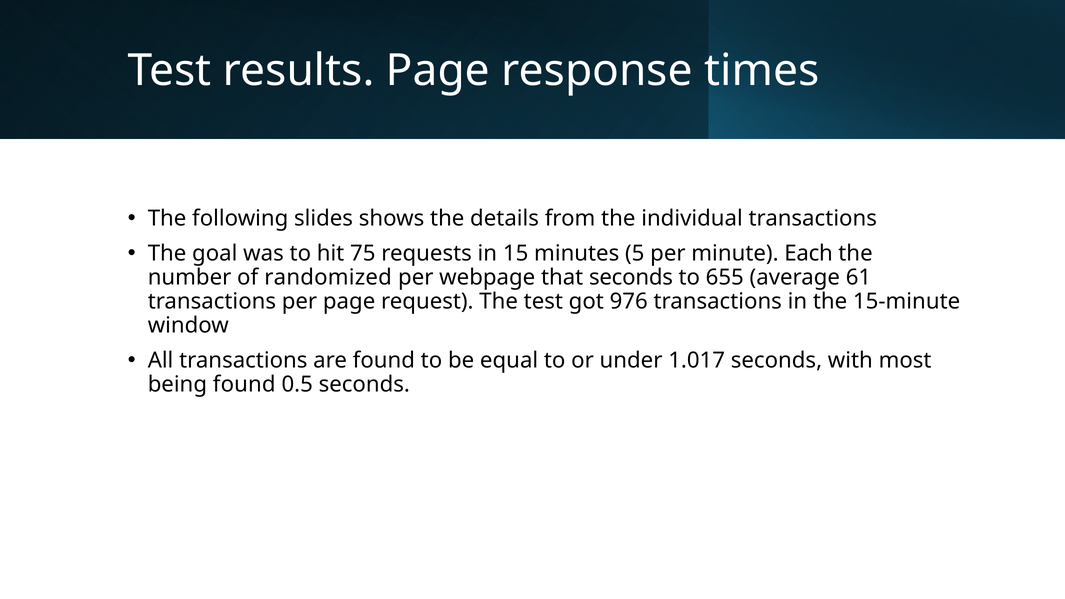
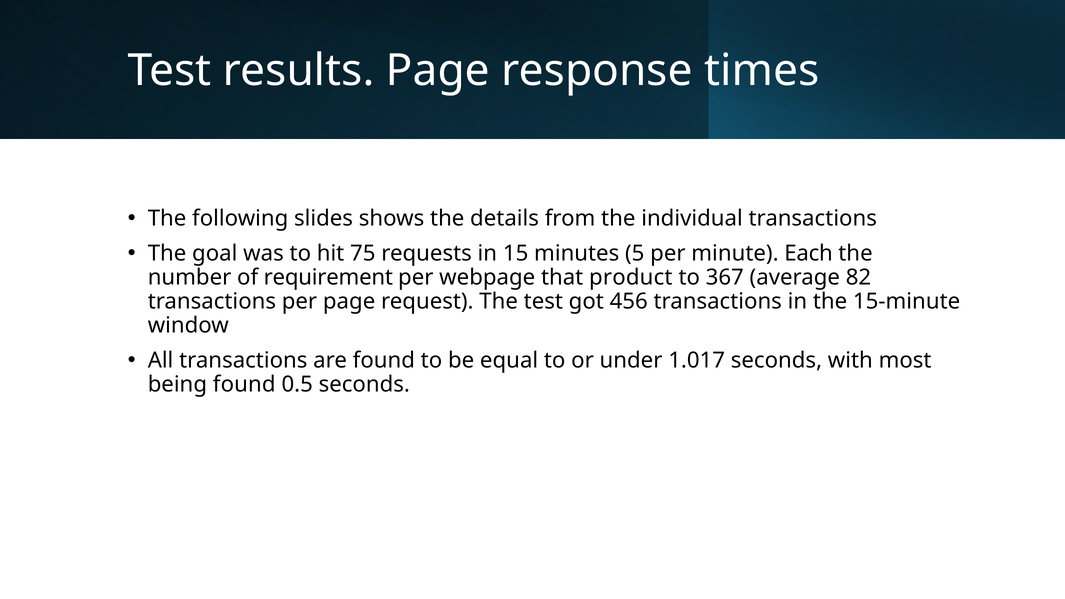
randomized: randomized -> requirement
that seconds: seconds -> product
655: 655 -> 367
61: 61 -> 82
976: 976 -> 456
